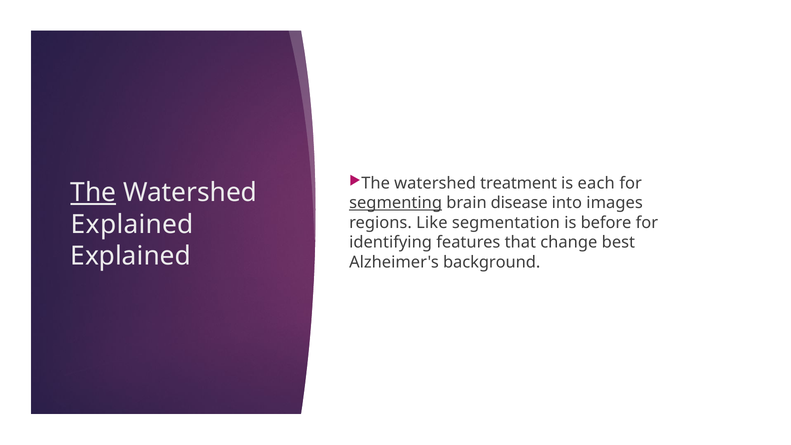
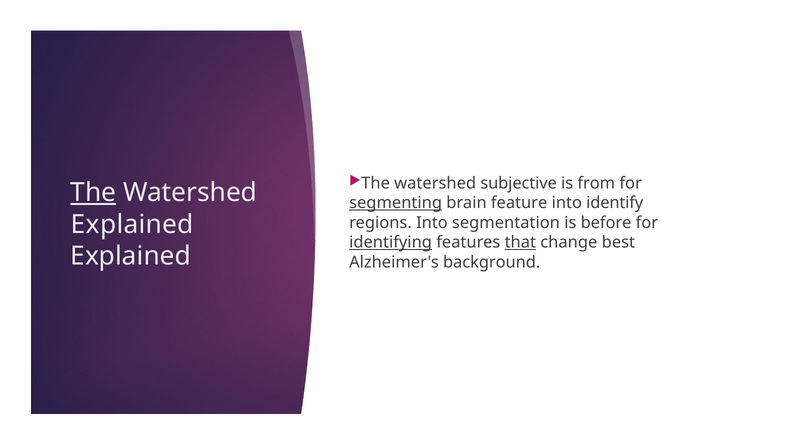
treatment: treatment -> subjective
each: each -> from
disease: disease -> feature
images: images -> identify
regions Like: Like -> Into
identifying underline: none -> present
that underline: none -> present
